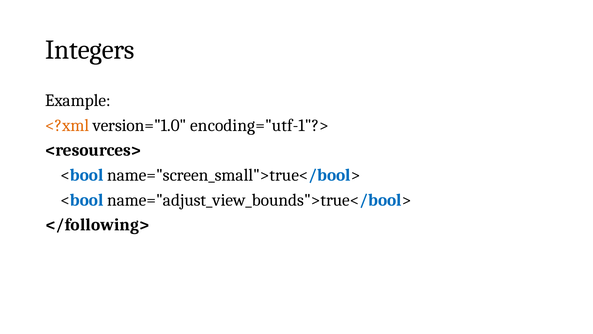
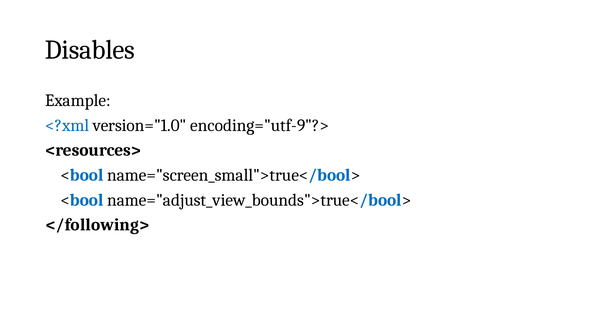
Integers: Integers -> Disables
<?xml colour: orange -> blue
encoding="utf-1"?>: encoding="utf-1"?> -> encoding="utf-9"?>
